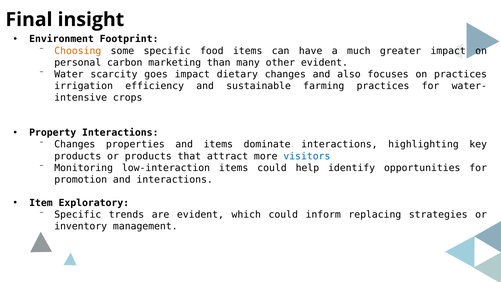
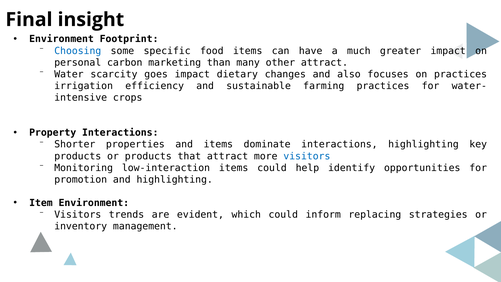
Choosing colour: orange -> blue
other evident: evident -> attract
Changes at (75, 144): Changes -> Shorter
and interactions: interactions -> highlighting
Item Exploratory: Exploratory -> Environment
Specific at (78, 215): Specific -> Visitors
